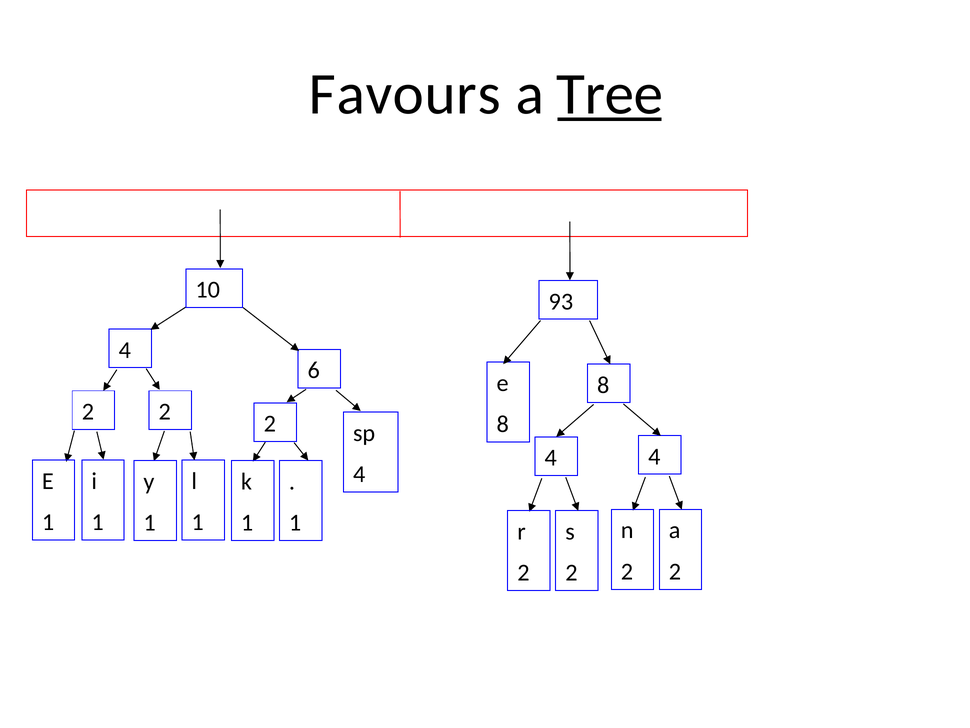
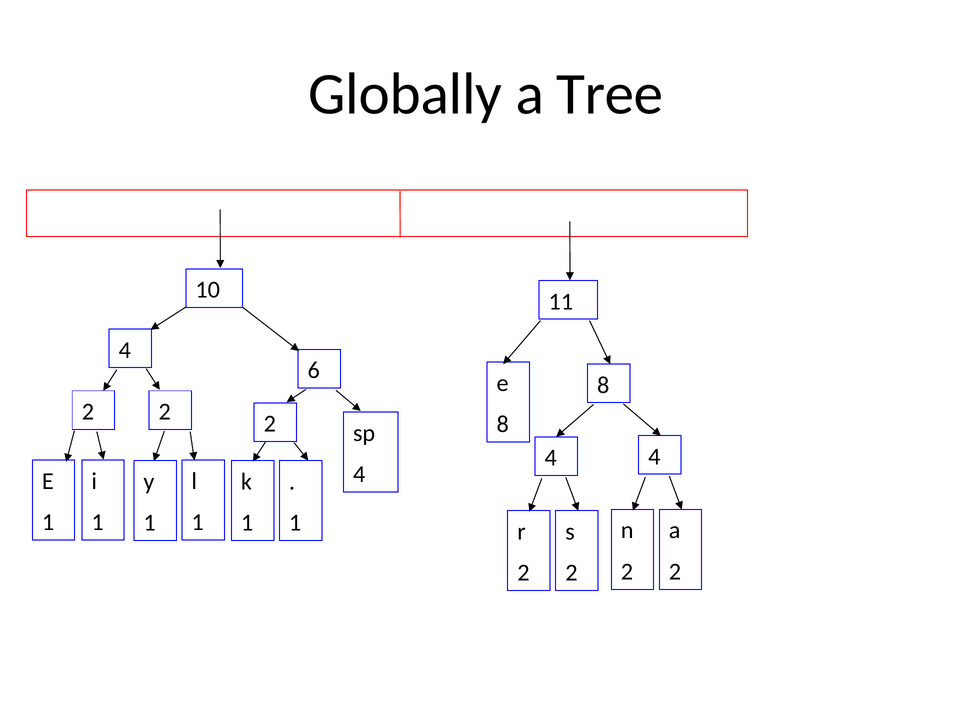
Favours: Favours -> Globally
Tree underline: present -> none
93: 93 -> 11
